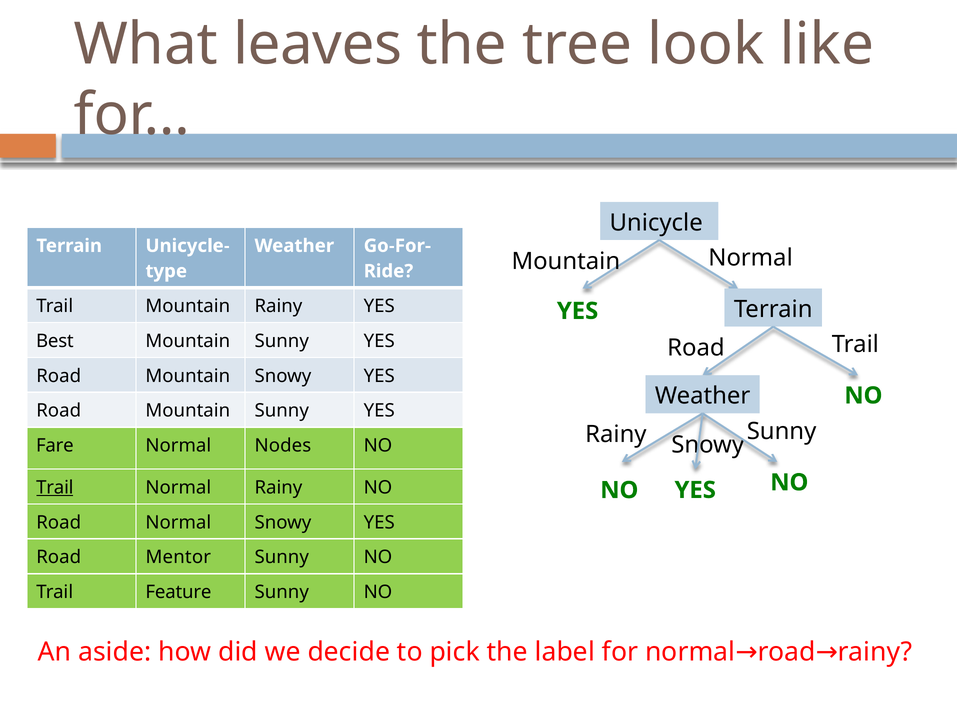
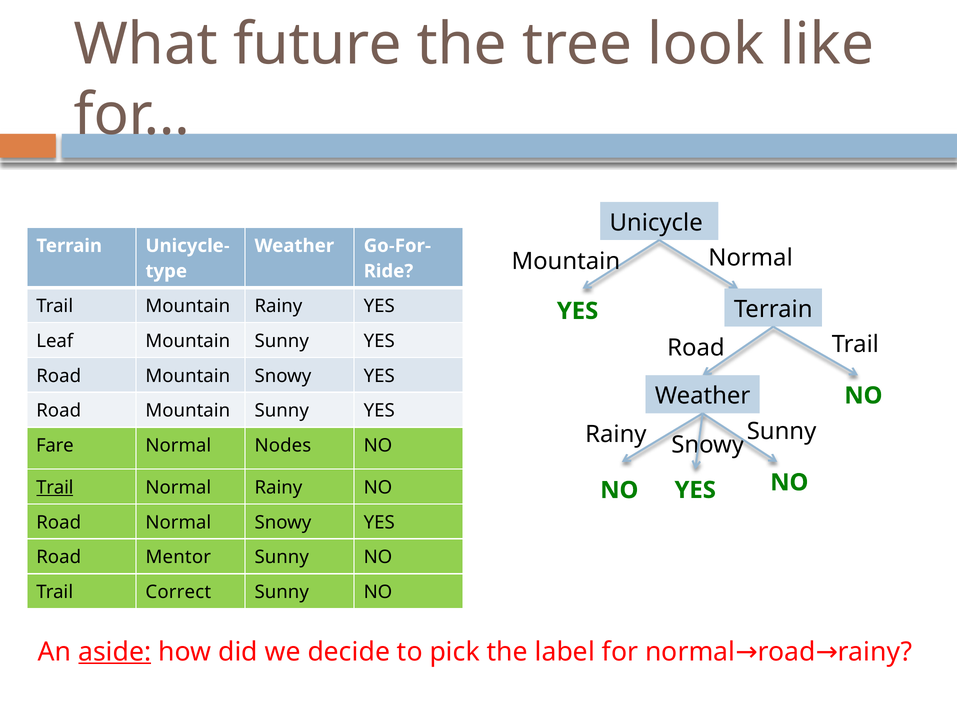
leaves: leaves -> future
Best: Best -> Leaf
Feature: Feature -> Correct
aside underline: none -> present
